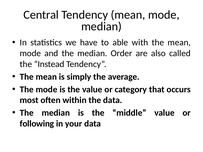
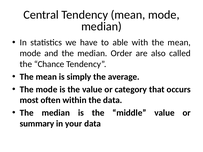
Instead: Instead -> Chance
following: following -> summary
